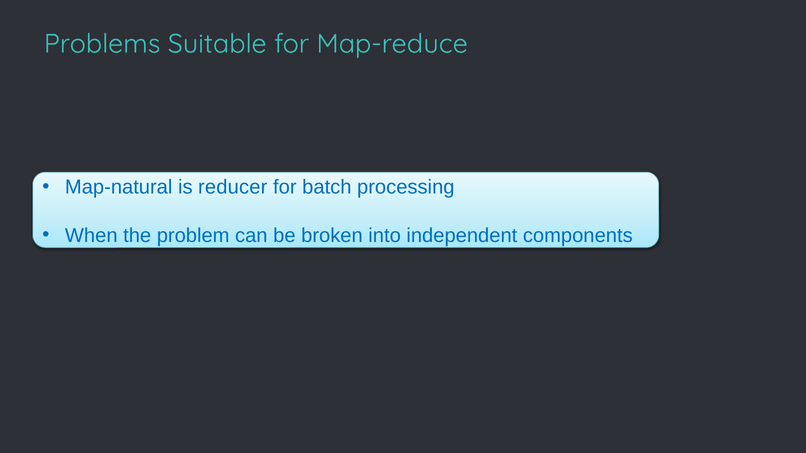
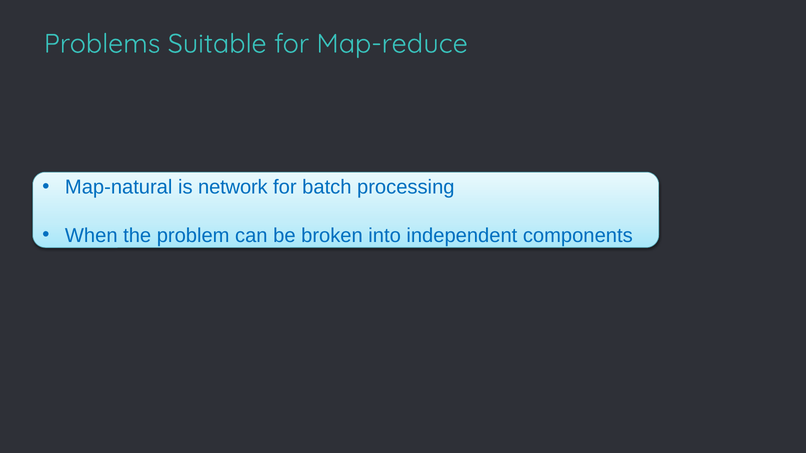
reducer: reducer -> network
